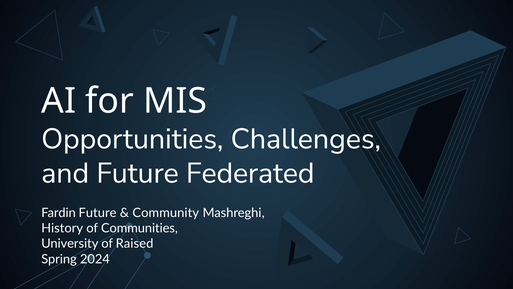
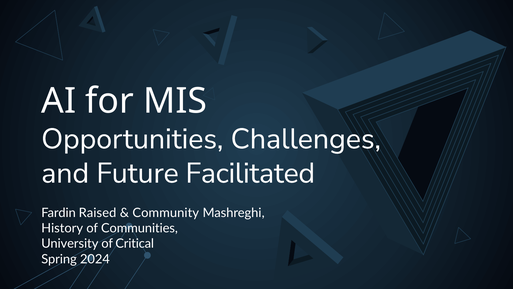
Federated: Federated -> Facilitated
Fardin Future: Future -> Raised
Raised: Raised -> Critical
